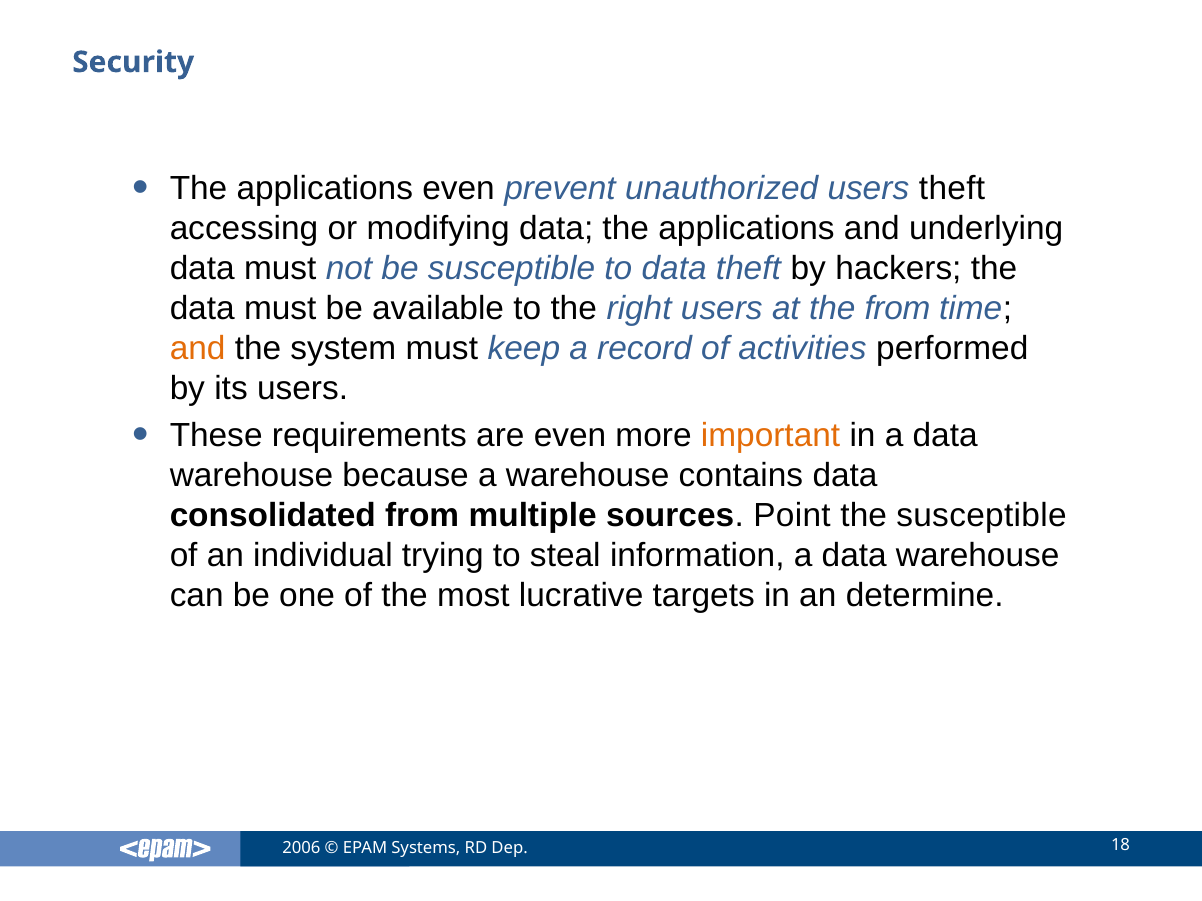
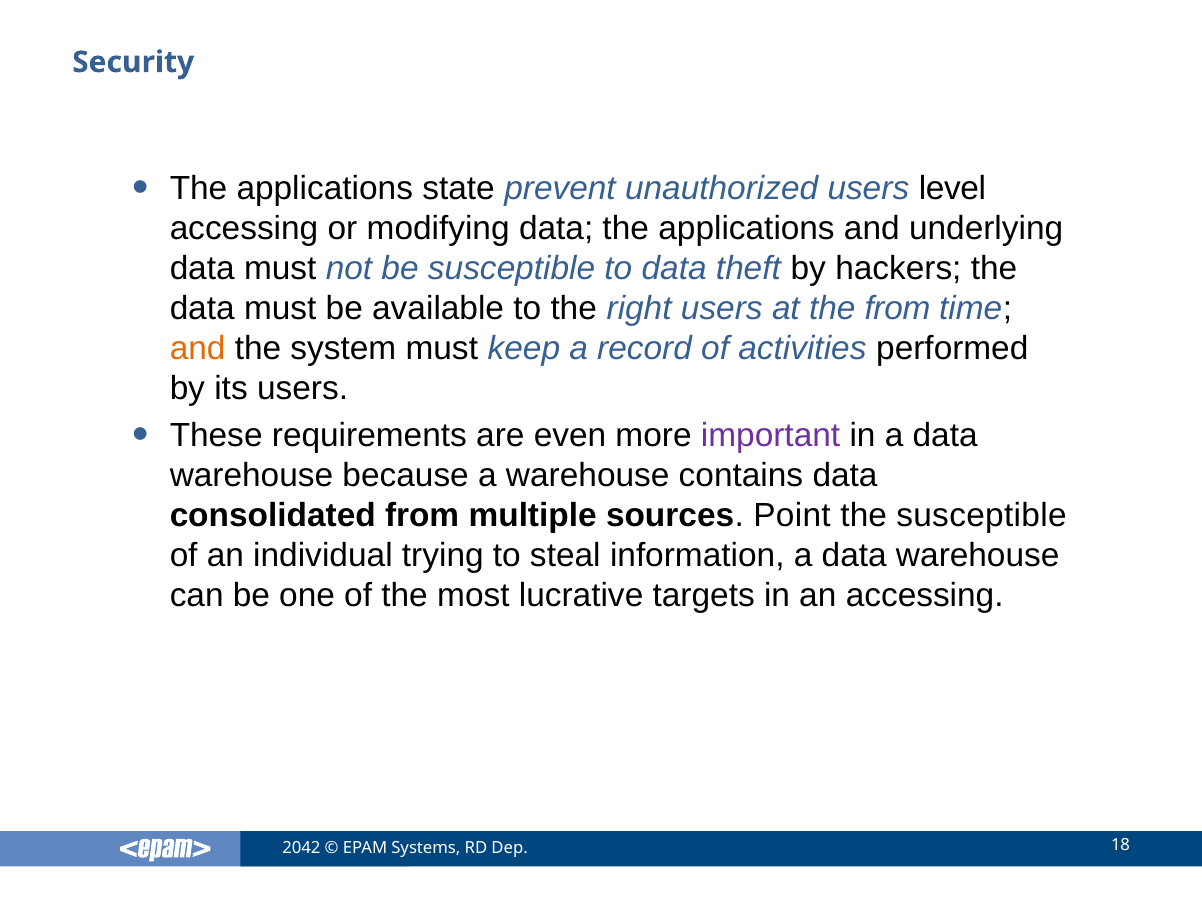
applications even: even -> state
users theft: theft -> level
important colour: orange -> purple
an determine: determine -> accessing
2006: 2006 -> 2042
